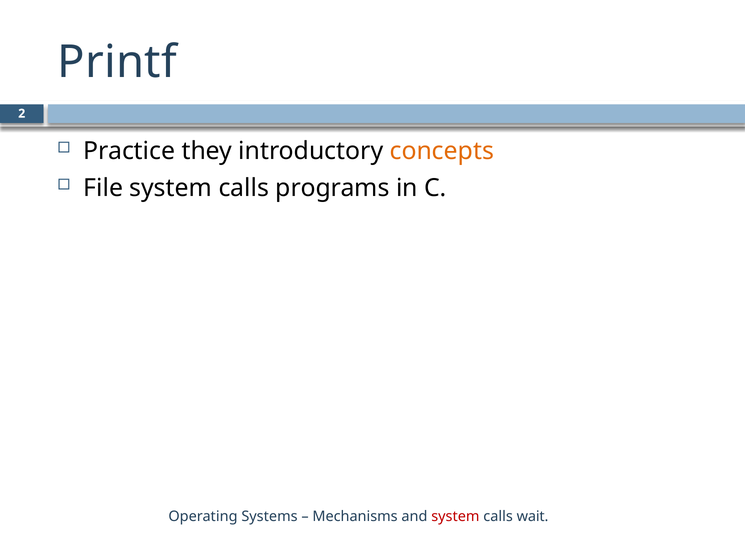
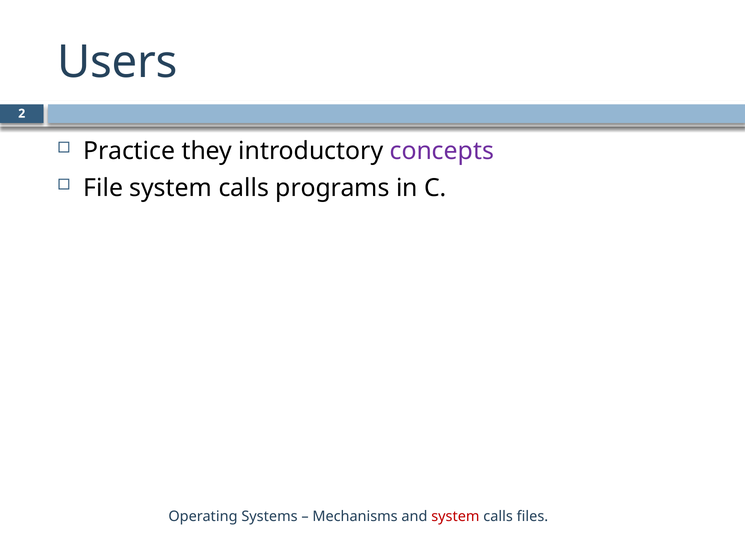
Printf: Printf -> Users
concepts colour: orange -> purple
wait: wait -> files
